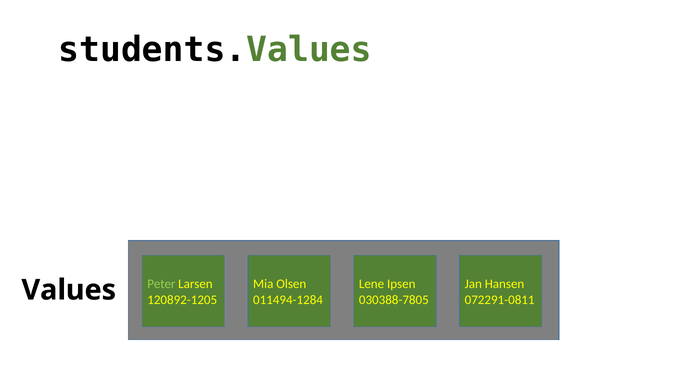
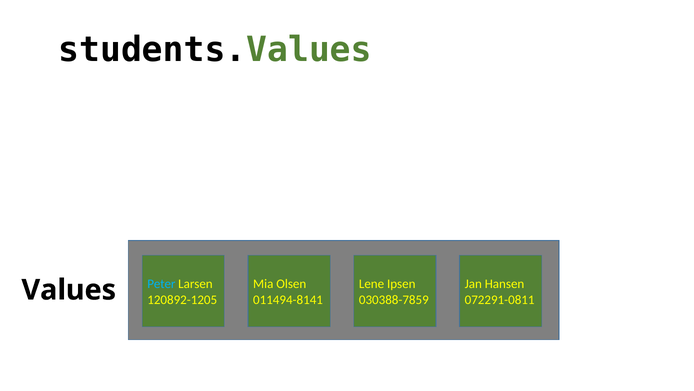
Peter colour: light green -> light blue
011494-1284: 011494-1284 -> 011494-8141
030388-7805: 030388-7805 -> 030388-7859
